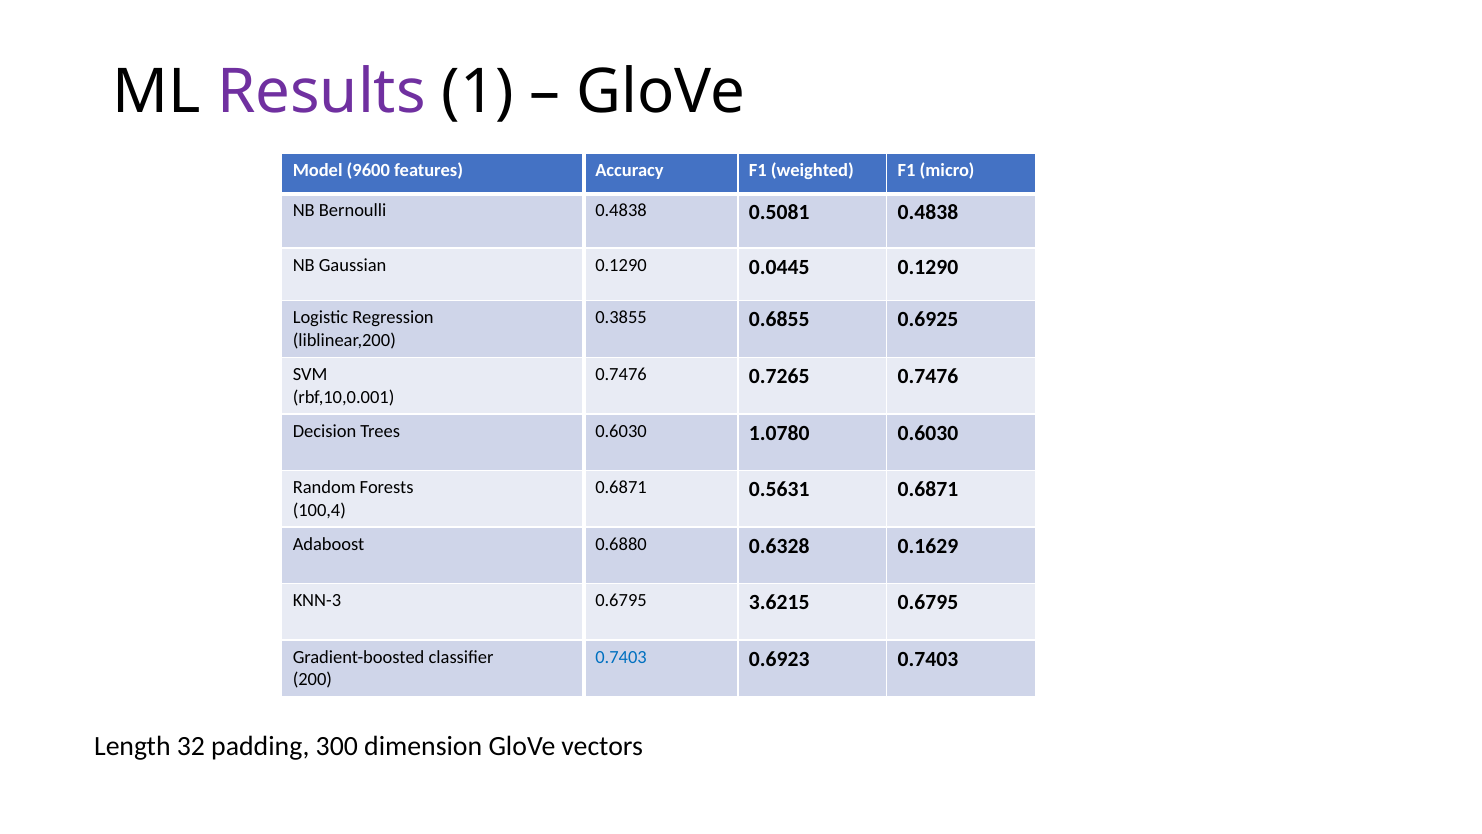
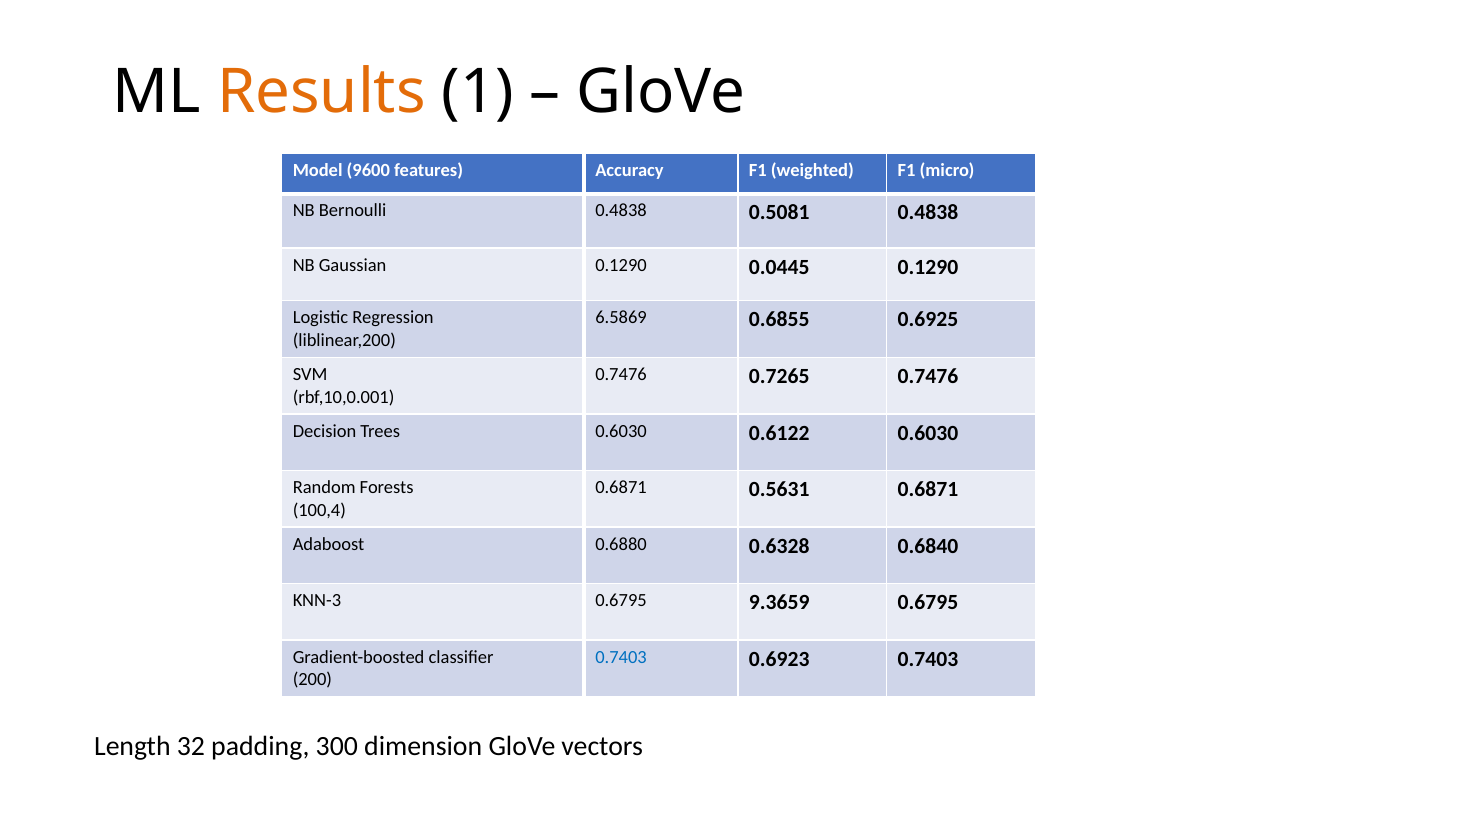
Results colour: purple -> orange
0.3855: 0.3855 -> 6.5869
1.0780: 1.0780 -> 0.6122
0.1629: 0.1629 -> 0.6840
3.6215: 3.6215 -> 9.3659
